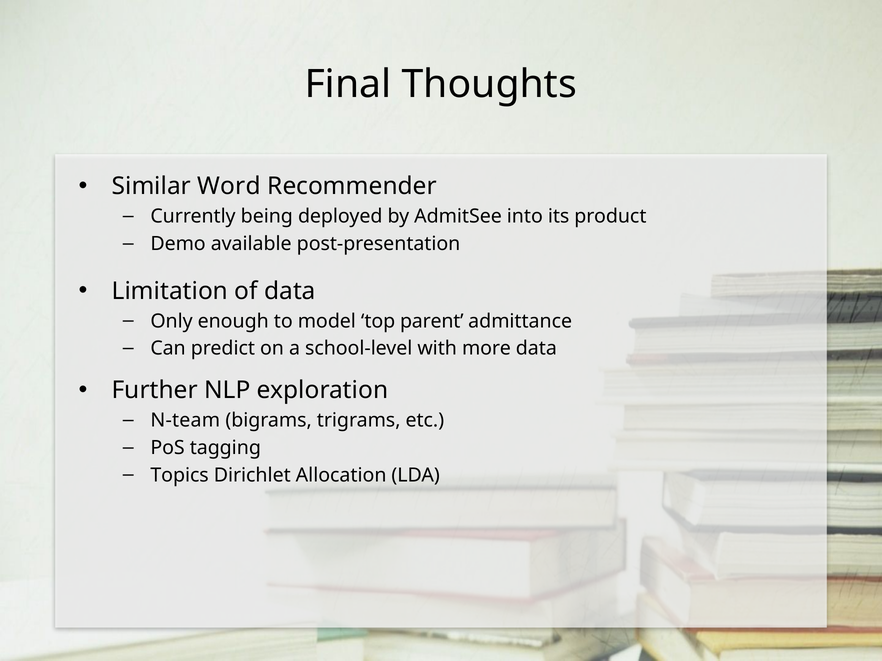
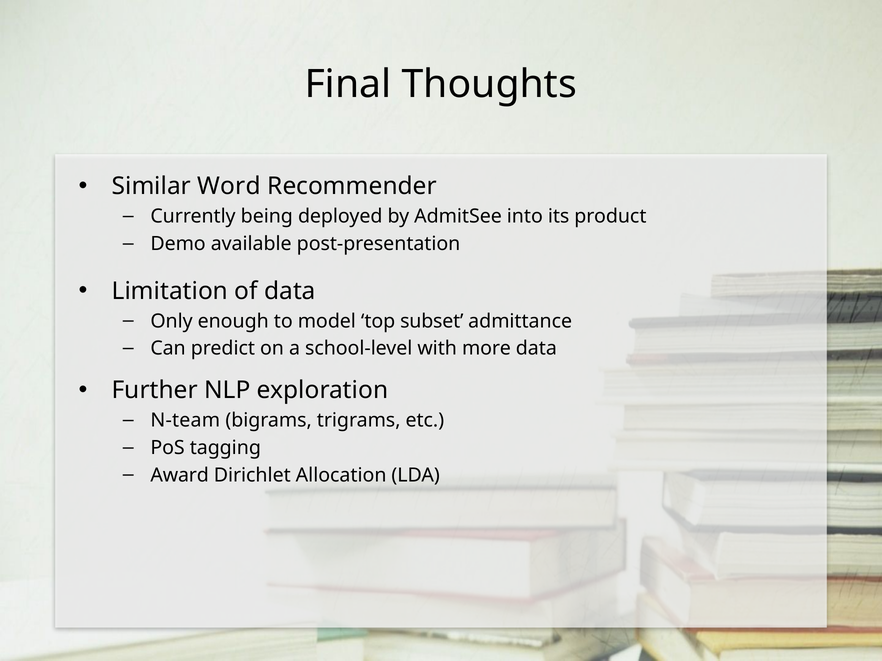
parent: parent -> subset
Topics: Topics -> Award
